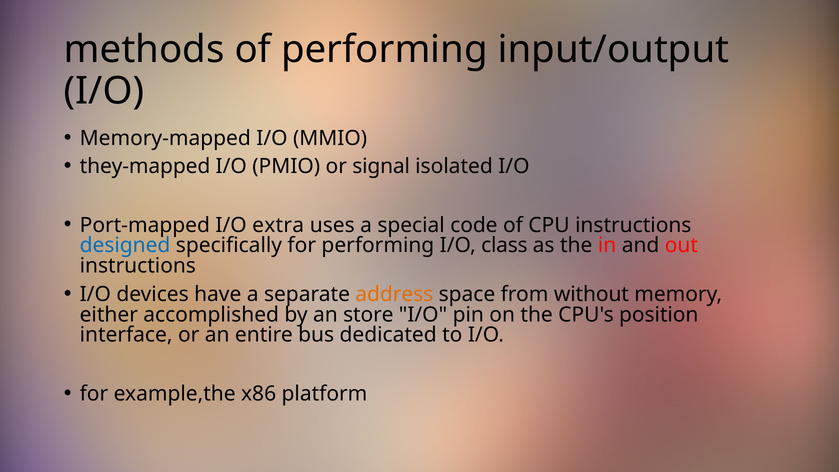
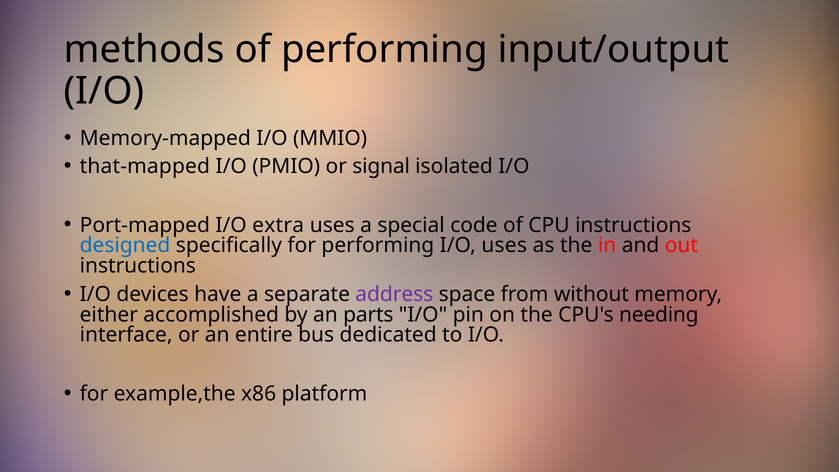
they-mapped: they-mapped -> that-mapped
I/O class: class -> uses
address colour: orange -> purple
store: store -> parts
position: position -> needing
